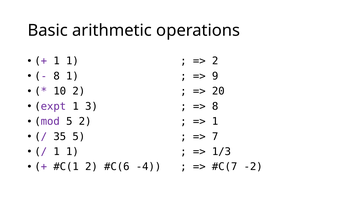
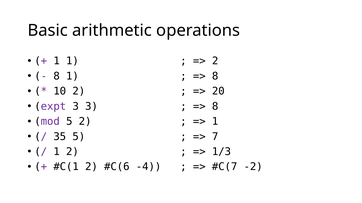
9 at (215, 76): 9 -> 8
expt 1: 1 -> 3
1 at (72, 152): 1 -> 2
